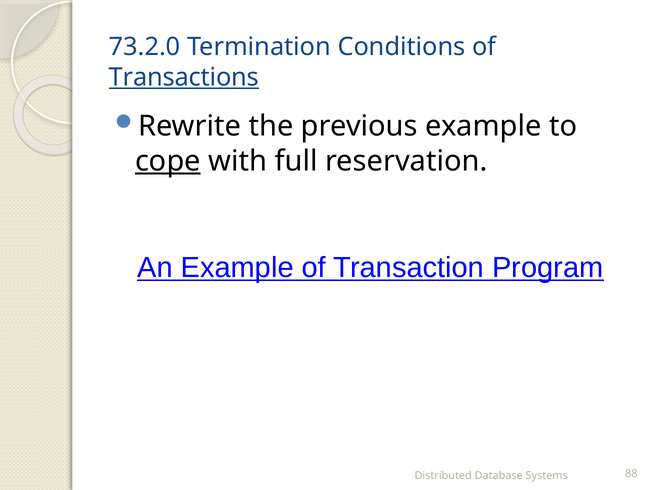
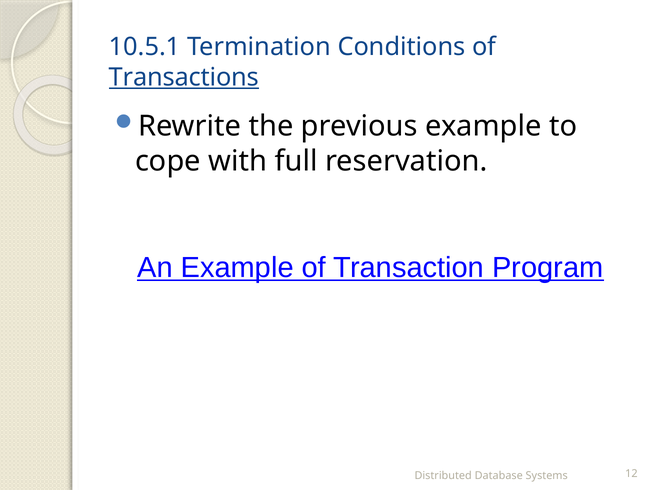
73.2.0: 73.2.0 -> 10.5.1
cope underline: present -> none
88: 88 -> 12
